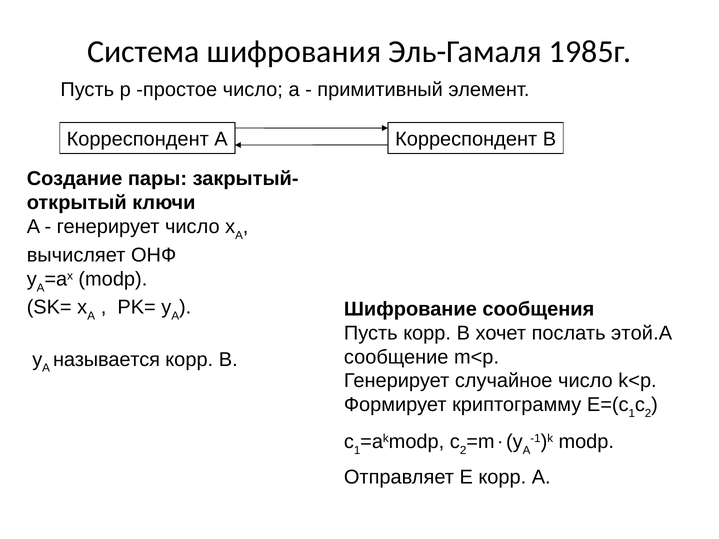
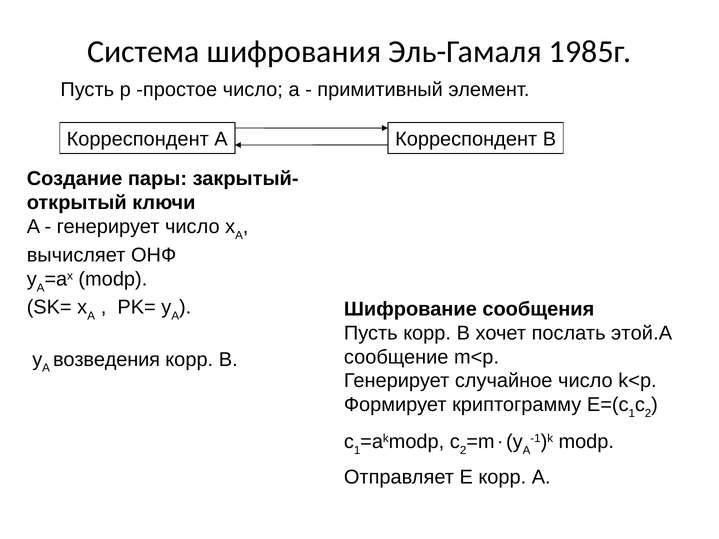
называется: называется -> возведения
